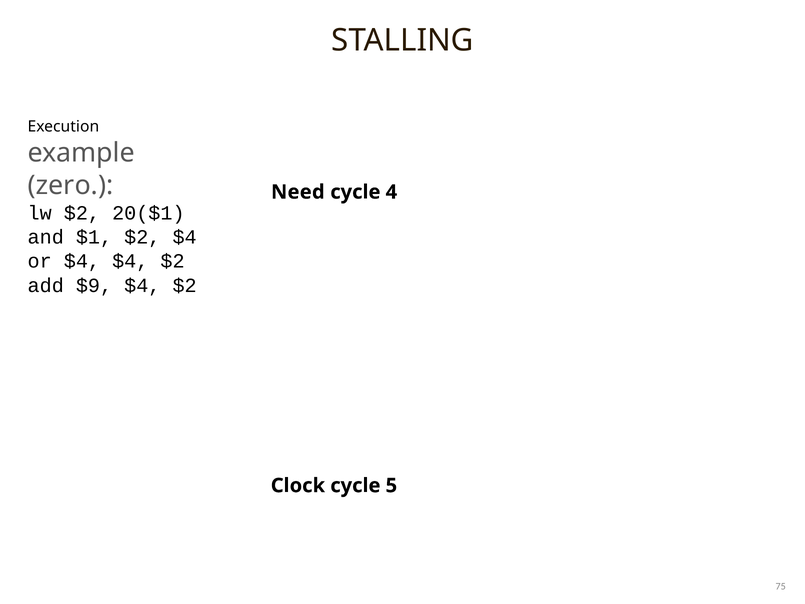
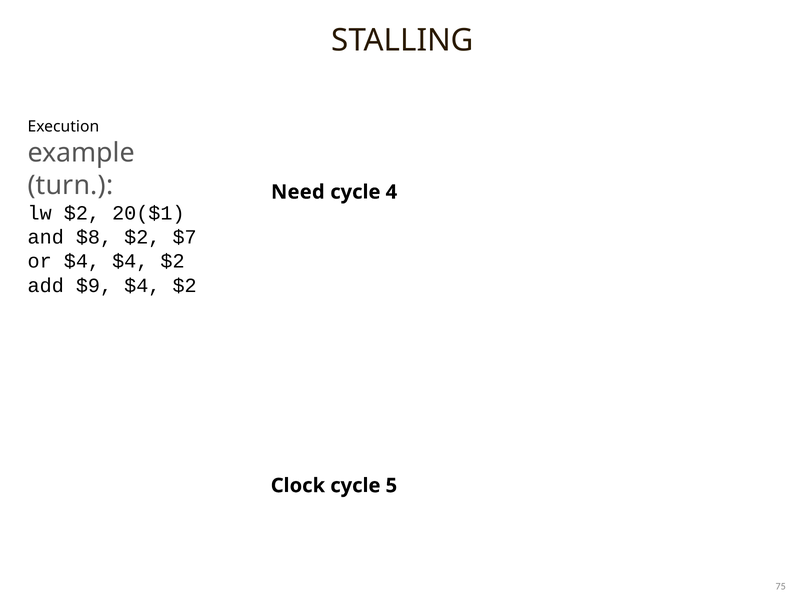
zero: zero -> turn
$1: $1 -> $8
$2 $4: $4 -> $7
